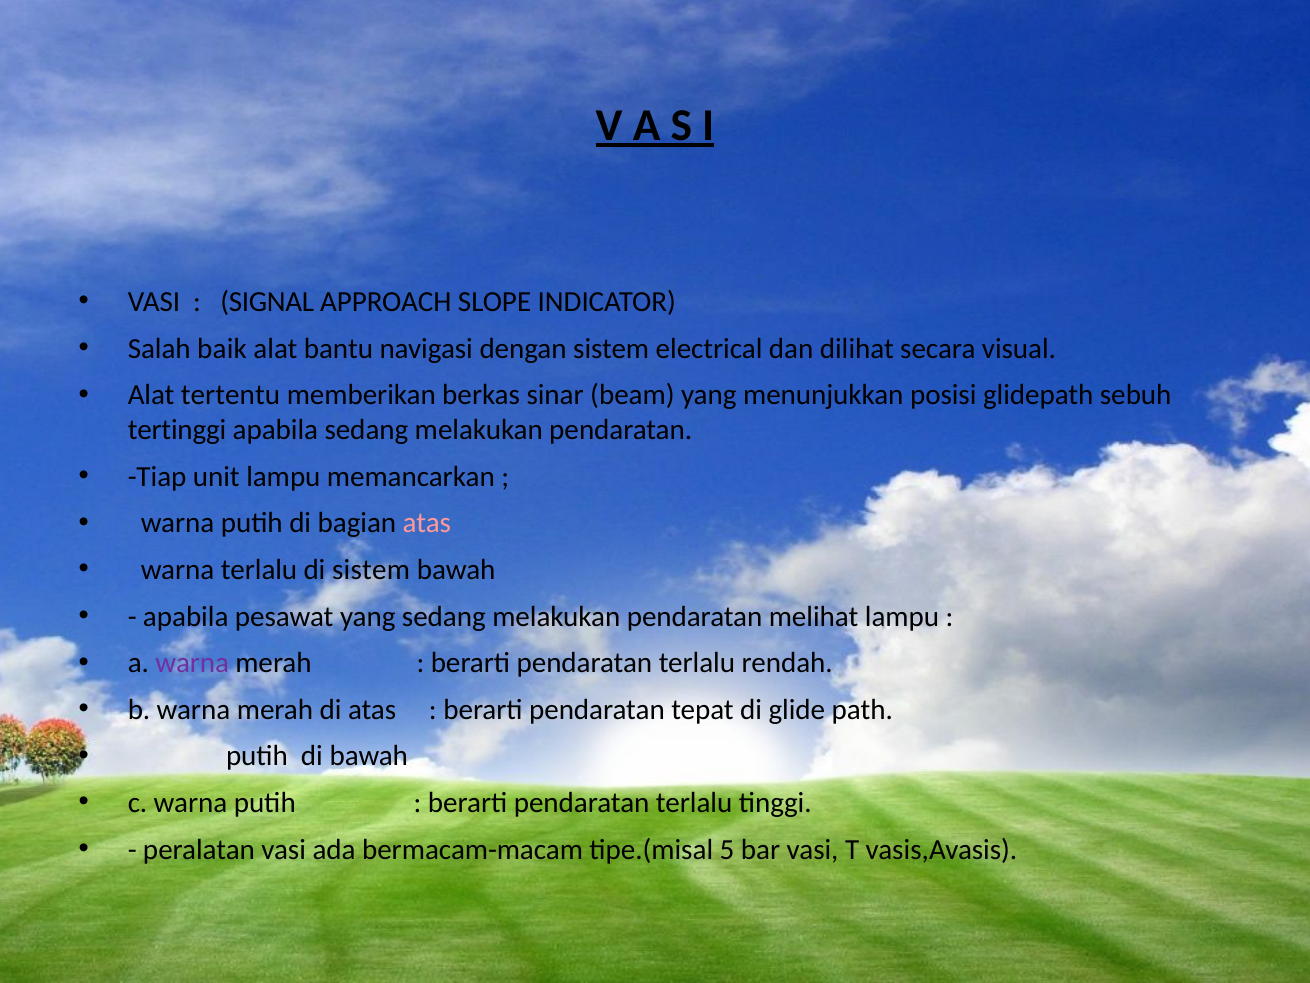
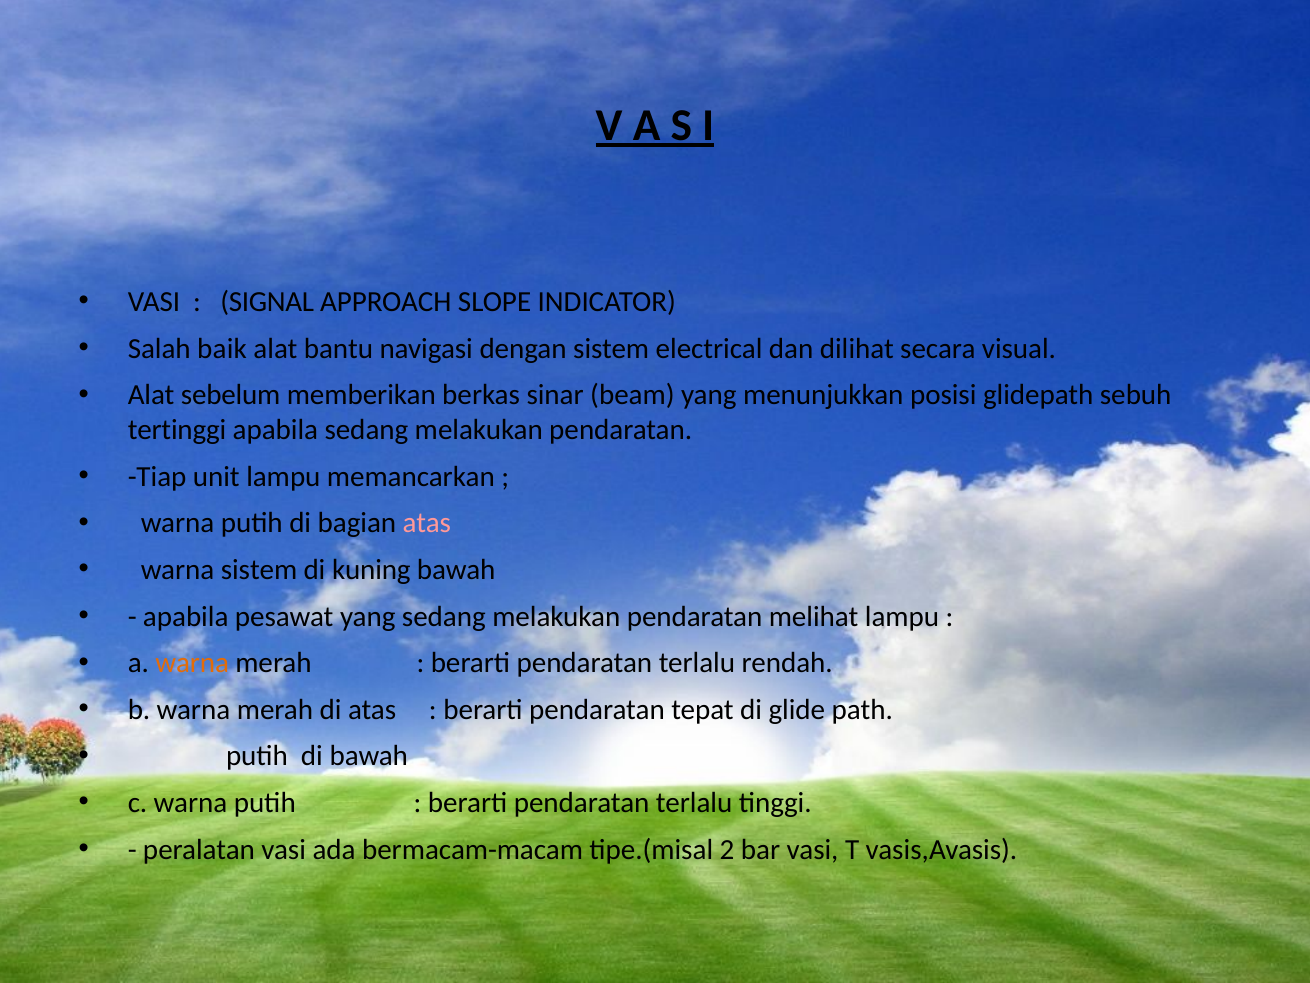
tertentu: tertentu -> sebelum
warna terlalu: terlalu -> sistem
di sistem: sistem -> kuning
warna at (192, 663) colour: purple -> orange
5: 5 -> 2
